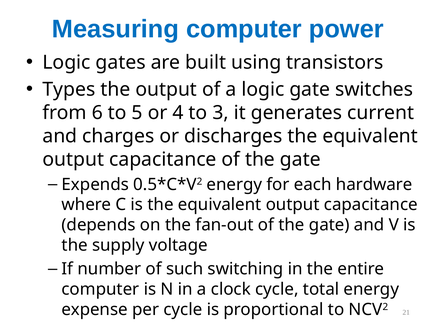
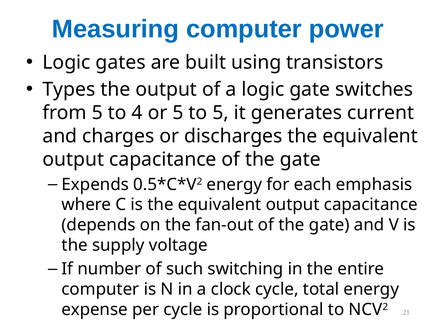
from 6: 6 -> 5
5: 5 -> 4
or 4: 4 -> 5
to 3: 3 -> 5
hardware: hardware -> emphasis
